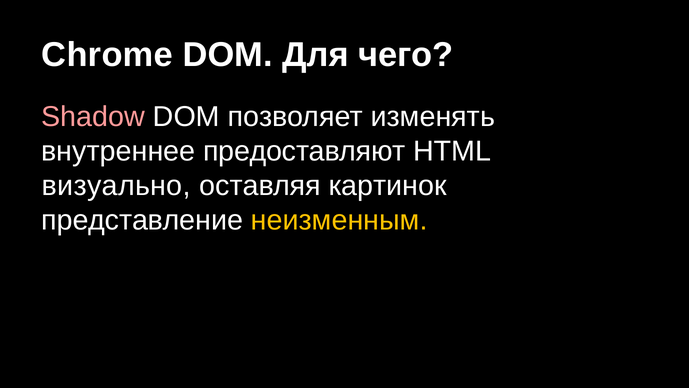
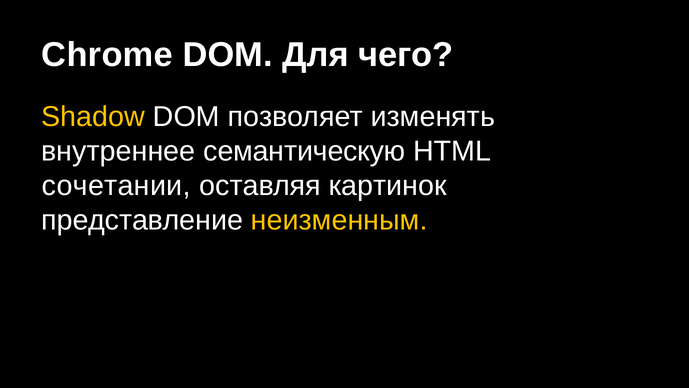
Shadow colour: pink -> yellow
предоставляют: предоставляют -> семантическую
визуально: визуально -> сочетании
